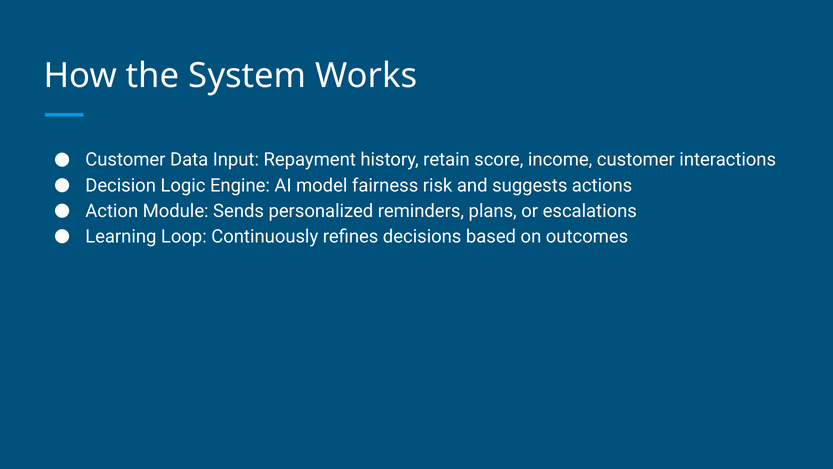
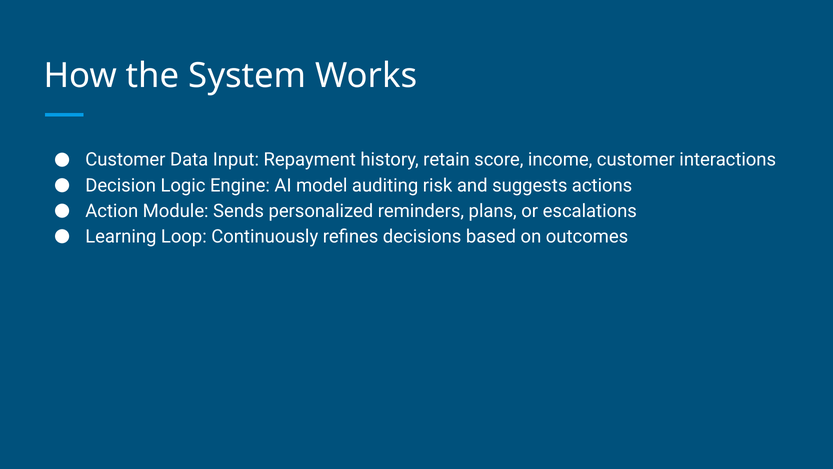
fairness: fairness -> auditing
